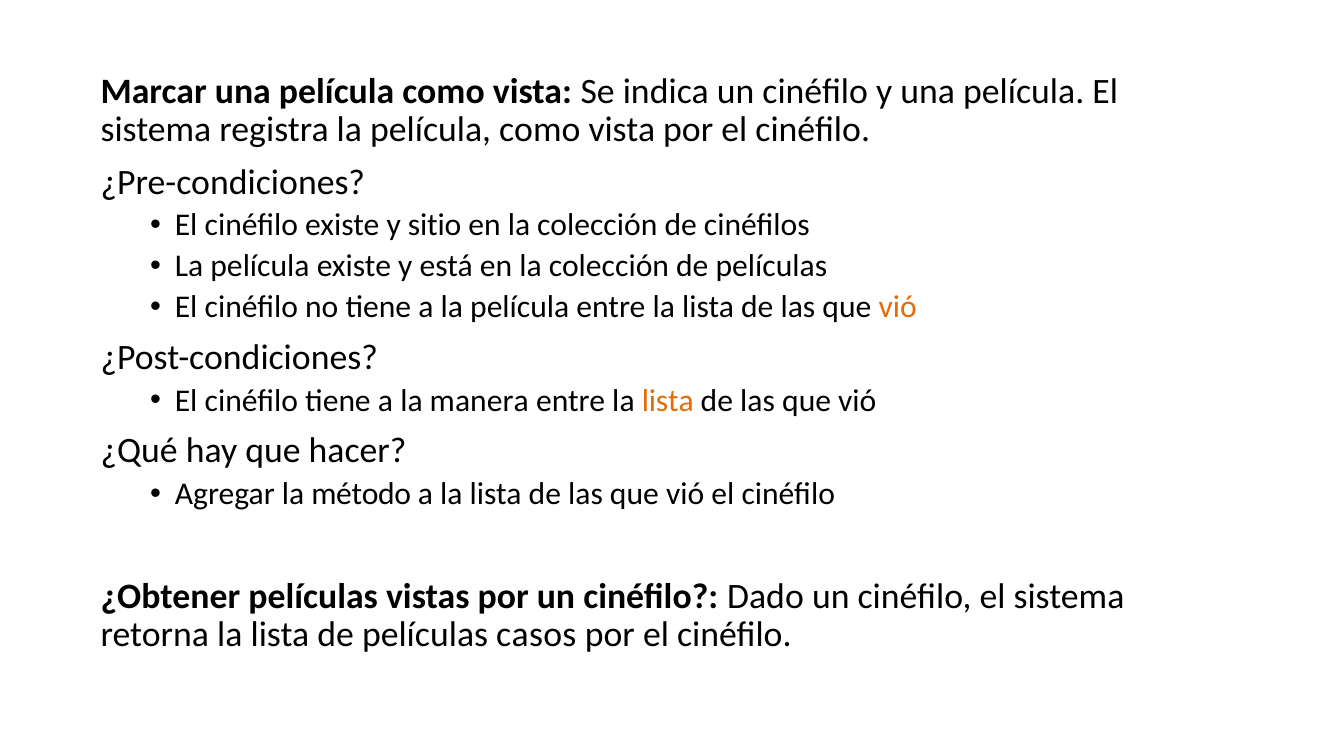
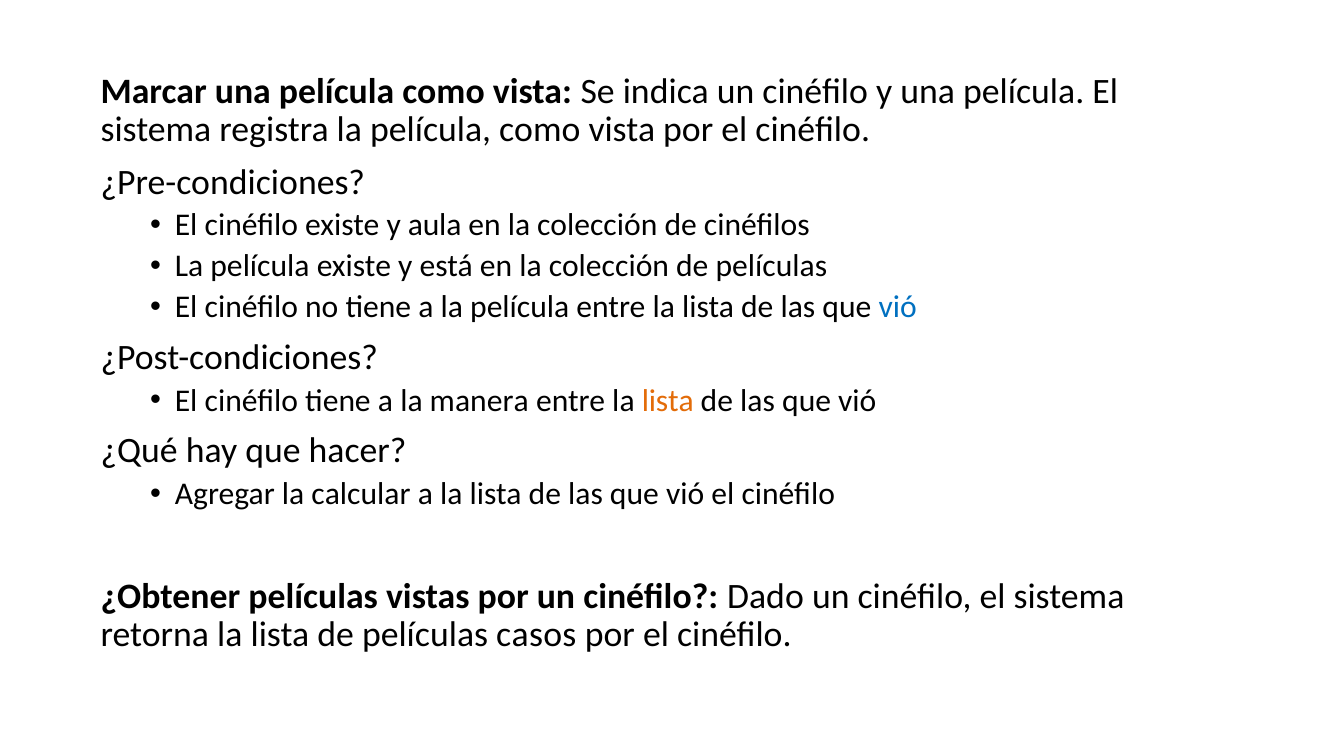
sitio: sitio -> aula
vió at (898, 308) colour: orange -> blue
método: método -> calcular
